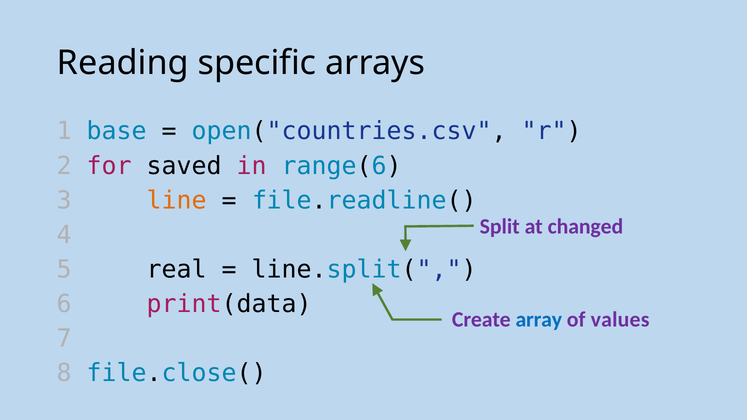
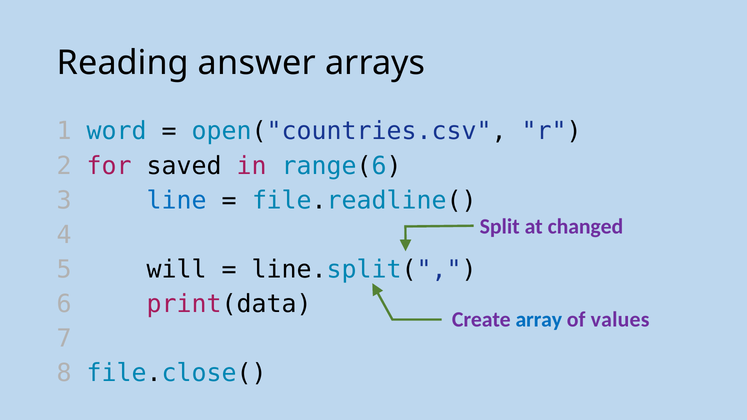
specific: specific -> answer
base: base -> word
line colour: orange -> blue
real: real -> will
